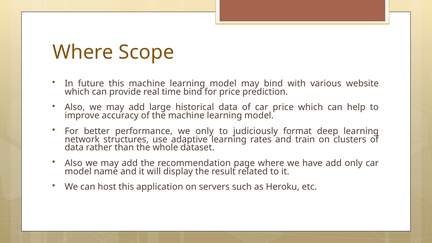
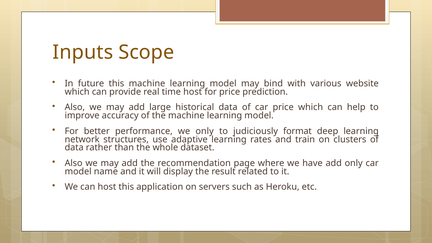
Where at (83, 52): Where -> Inputs
time bind: bind -> host
